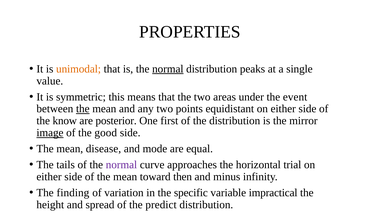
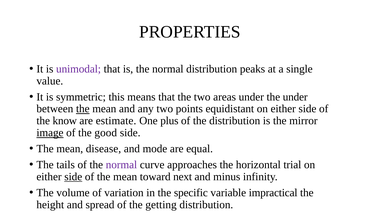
unimodal colour: orange -> purple
normal at (168, 69) underline: present -> none
the event: event -> under
posterior: posterior -> estimate
first: first -> plus
side at (73, 176) underline: none -> present
then: then -> next
finding: finding -> volume
predict: predict -> getting
